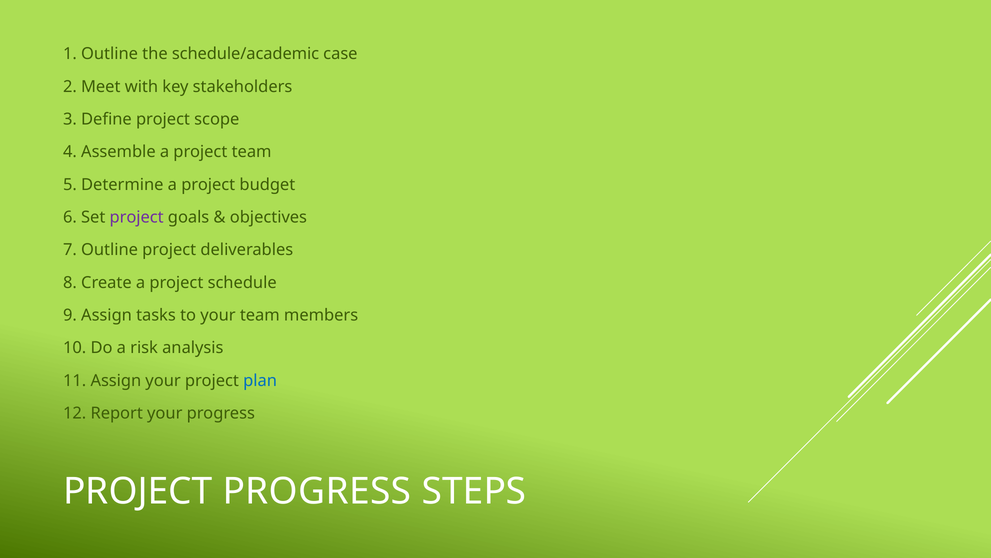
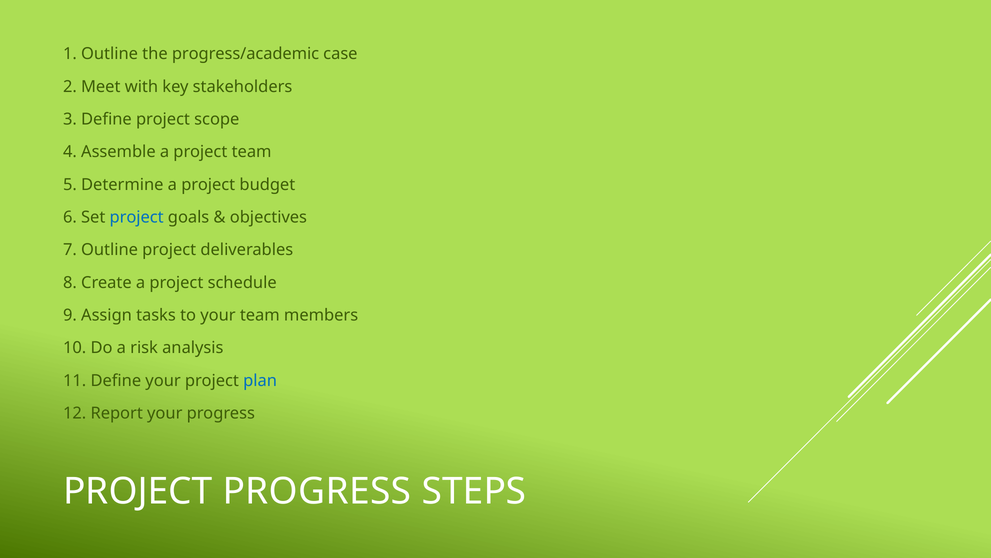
schedule/academic: schedule/academic -> progress/academic
project at (137, 217) colour: purple -> blue
11 Assign: Assign -> Define
